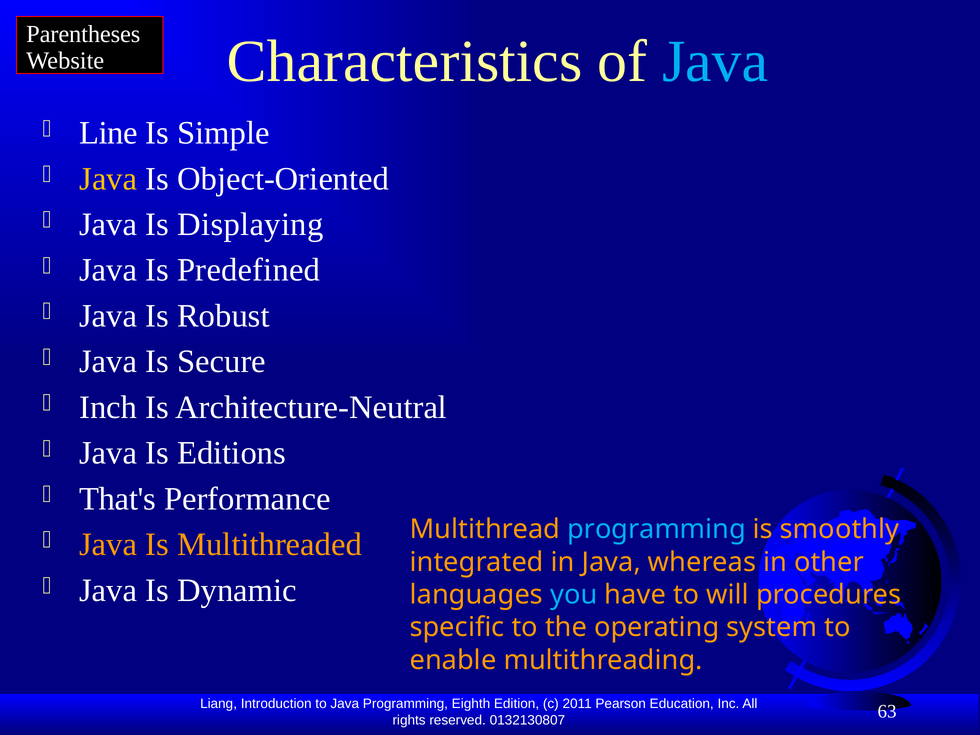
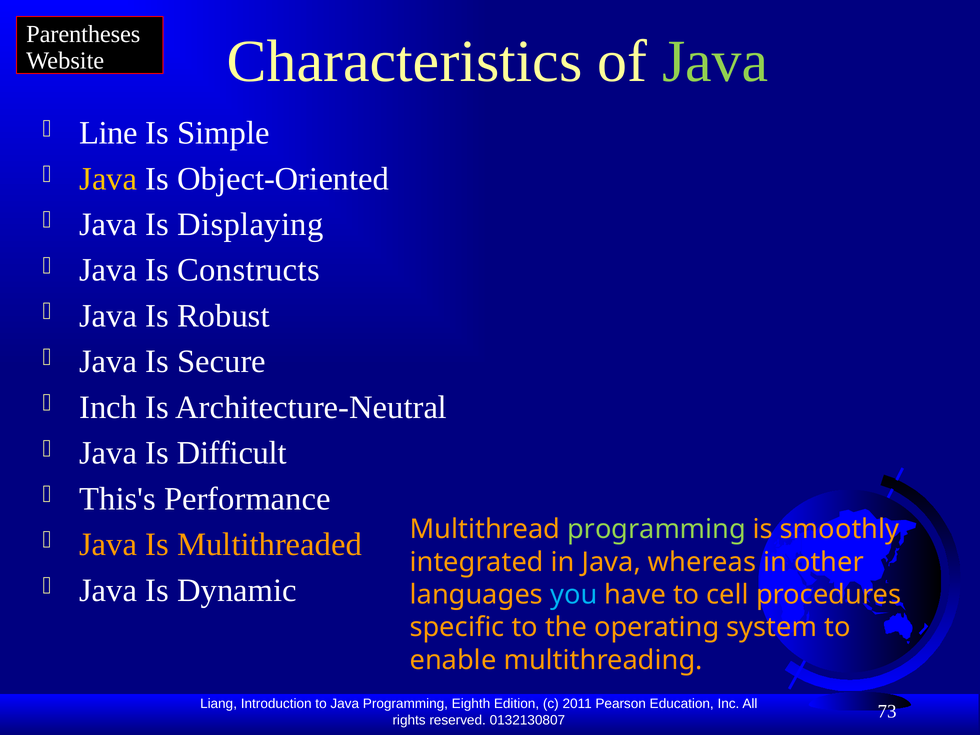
Java at (715, 61) colour: light blue -> light green
Predefined: Predefined -> Constructs
Editions: Editions -> Difficult
That's: That's -> This's
programming at (657, 529) colour: light blue -> light green
will: will -> cell
63: 63 -> 73
